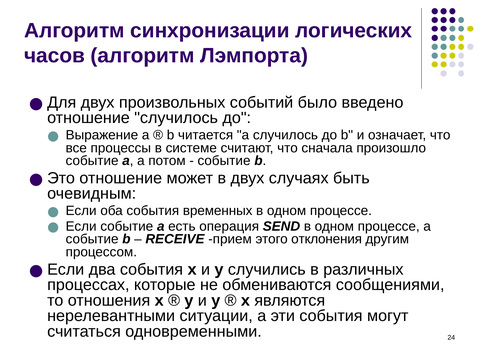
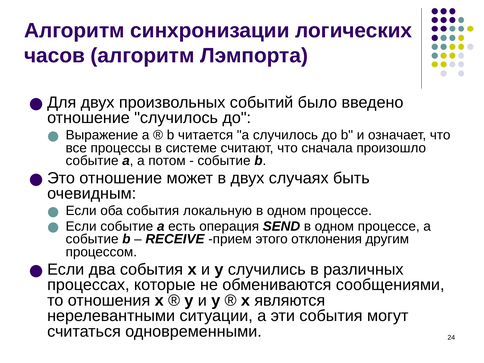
временных: временных -> локальную
